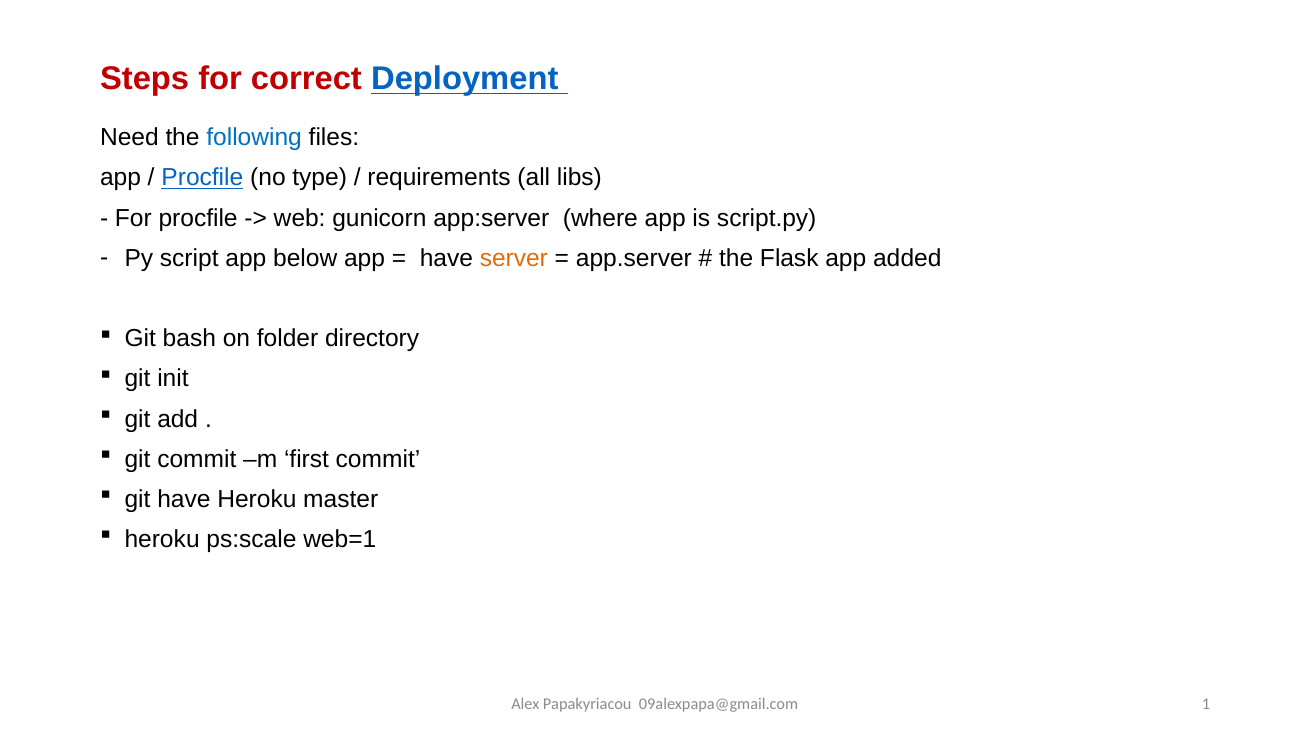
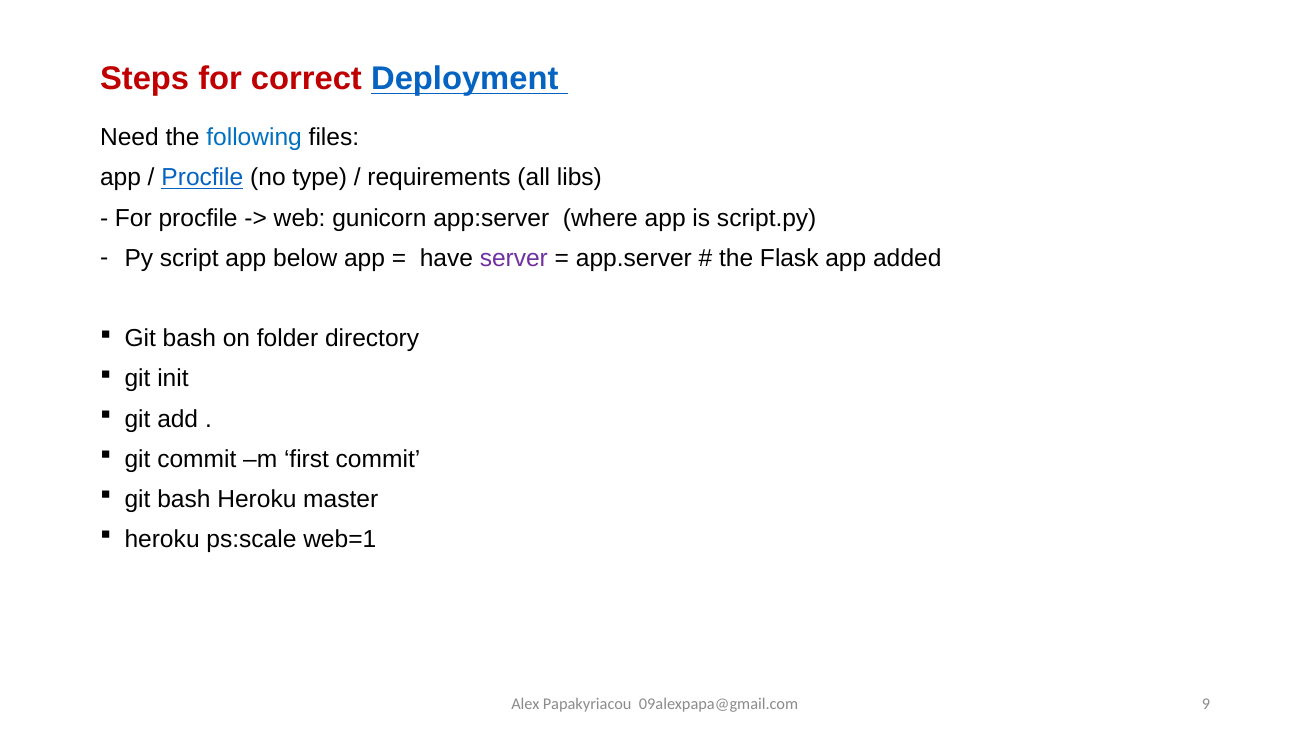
server colour: orange -> purple
have at (184, 499): have -> bash
1: 1 -> 9
